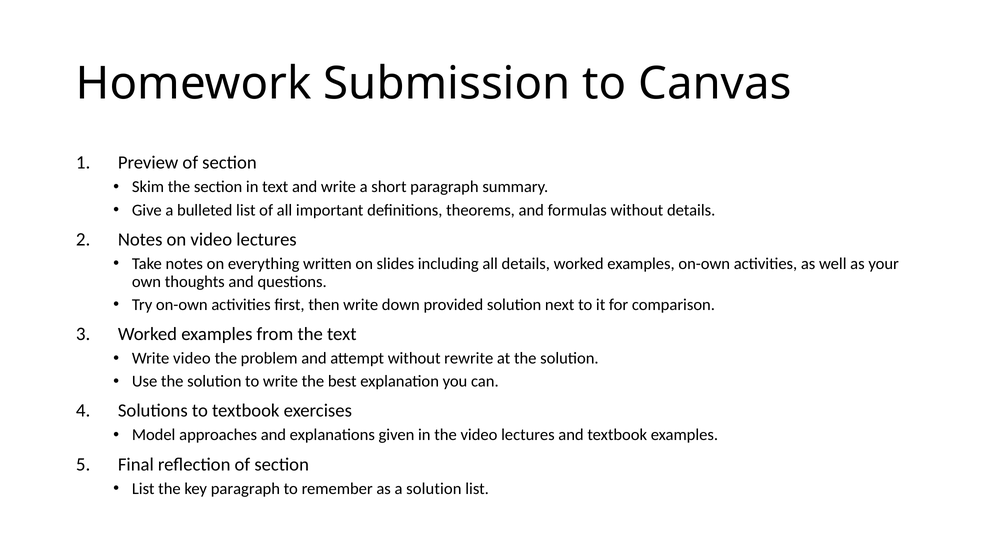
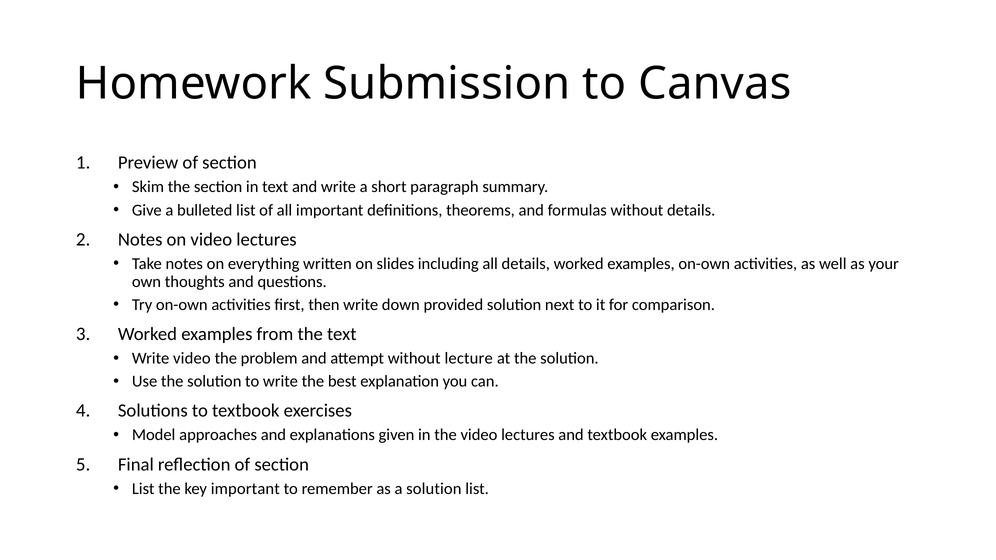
rewrite: rewrite -> lecture
key paragraph: paragraph -> important
